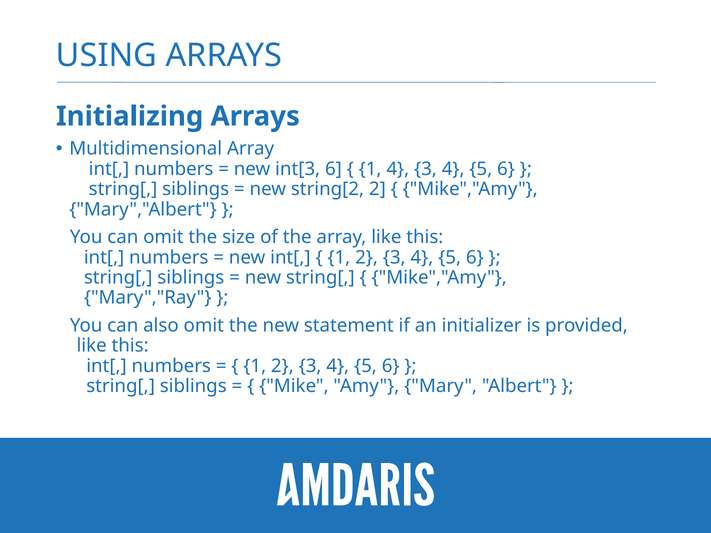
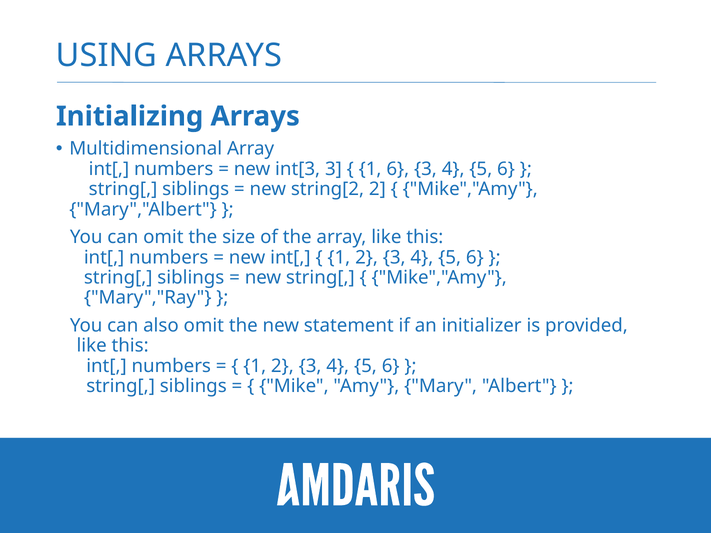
int[3 6: 6 -> 3
1 4: 4 -> 6
